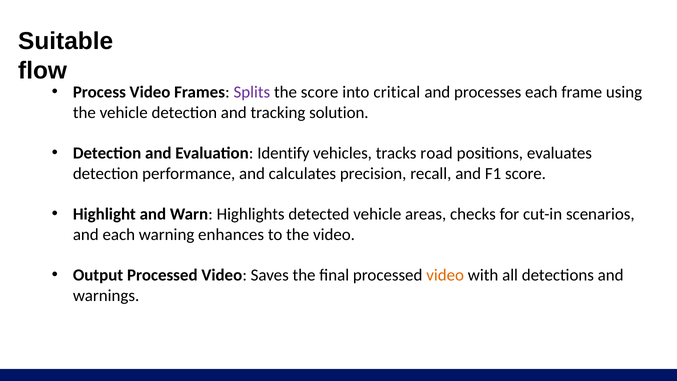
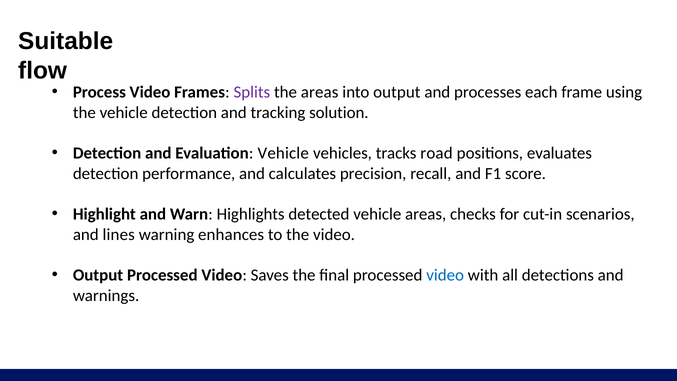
the score: score -> areas
into critical: critical -> output
Evaluation Identify: Identify -> Vehicle
and each: each -> lines
video at (445, 275) colour: orange -> blue
